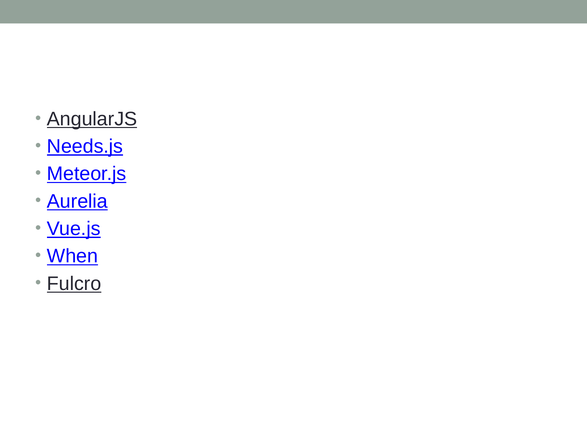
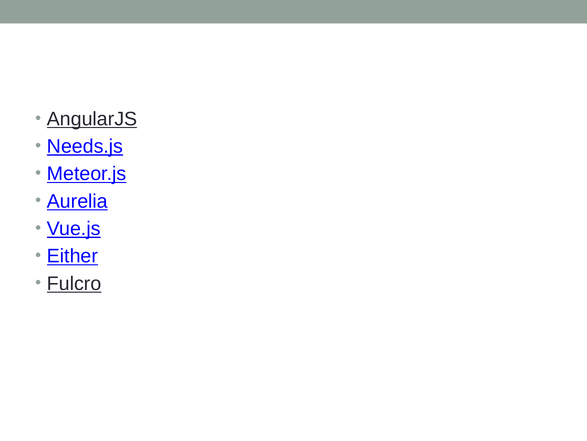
When: When -> Either
